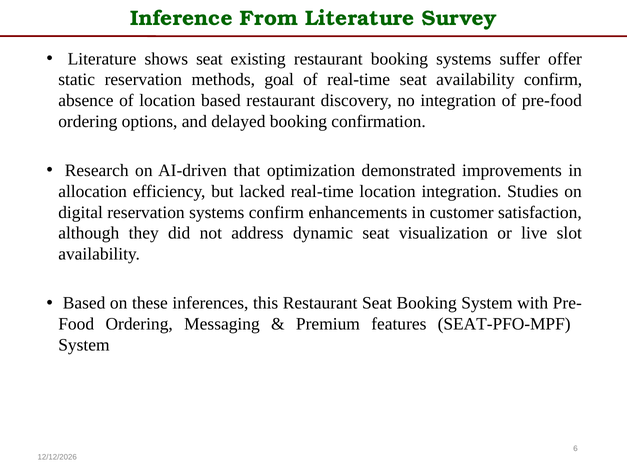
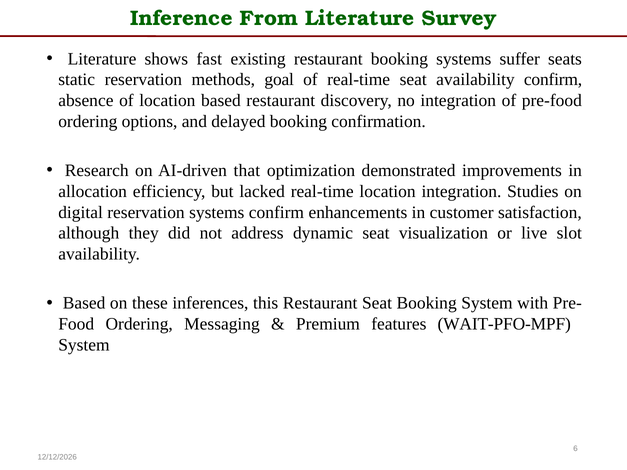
shows seat: seat -> fast
offer: offer -> seats
SEAT-PFO-MPF: SEAT-PFO-MPF -> WAIT-PFO-MPF
